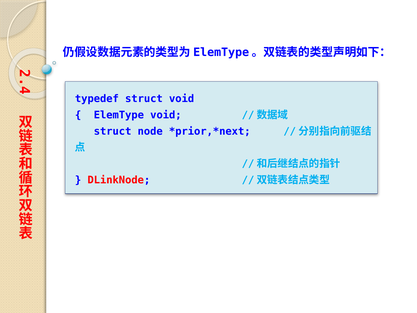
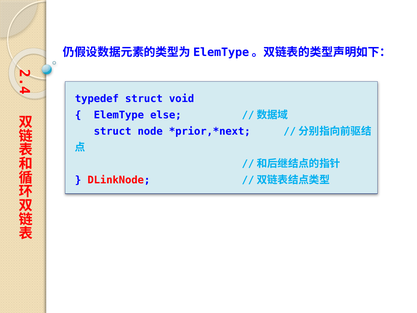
ElemType void: void -> else
